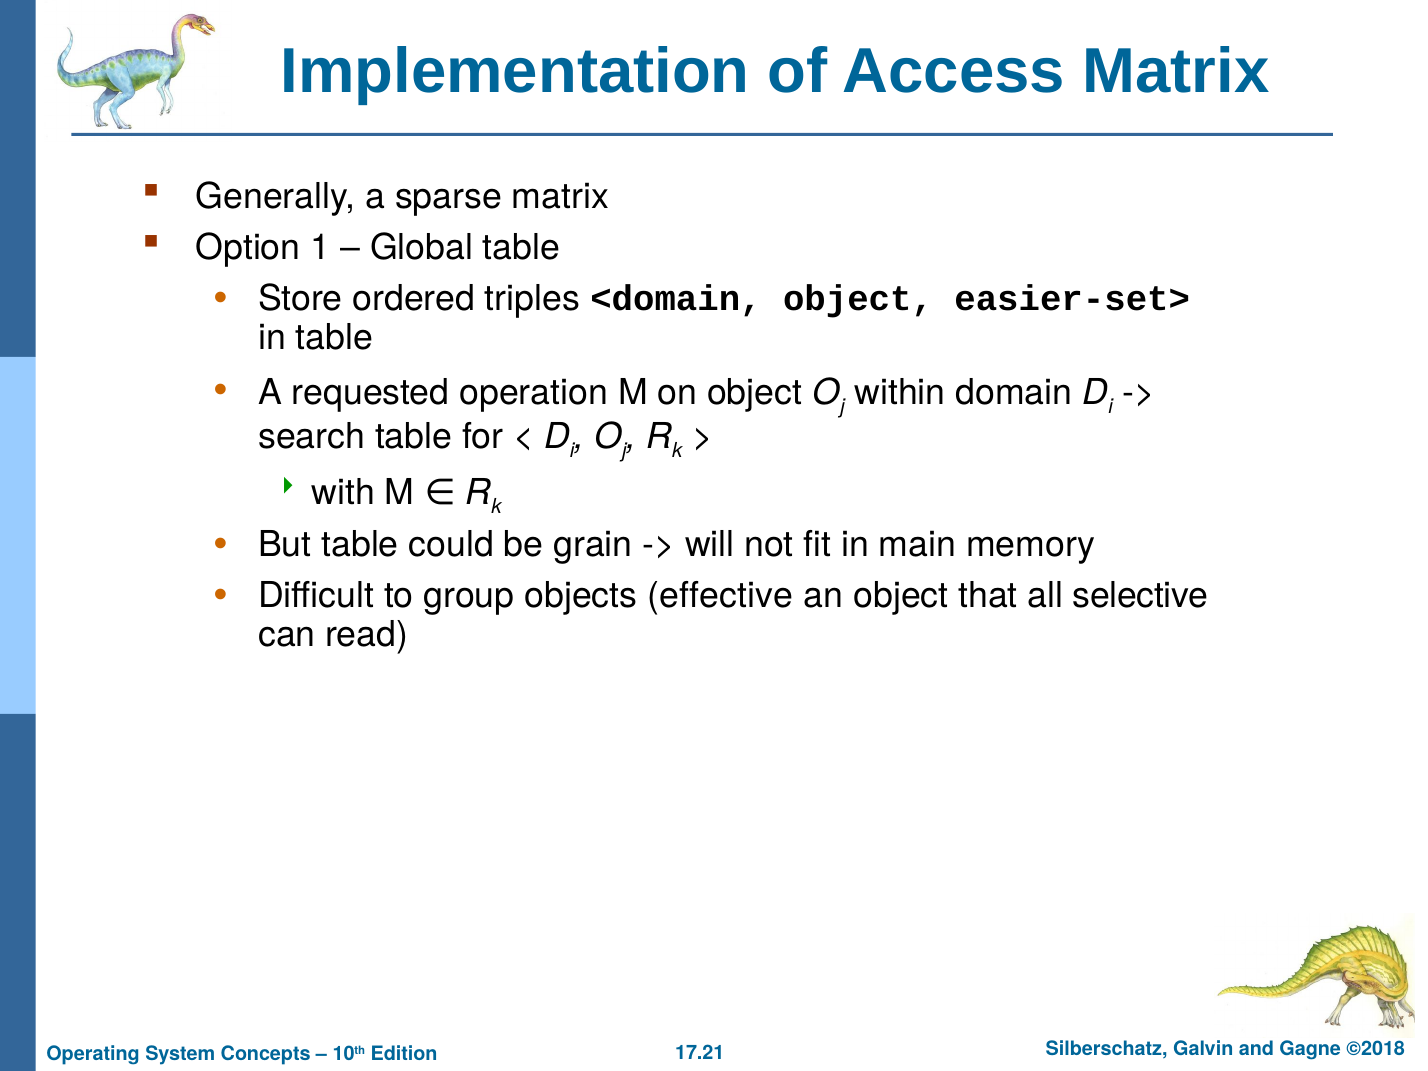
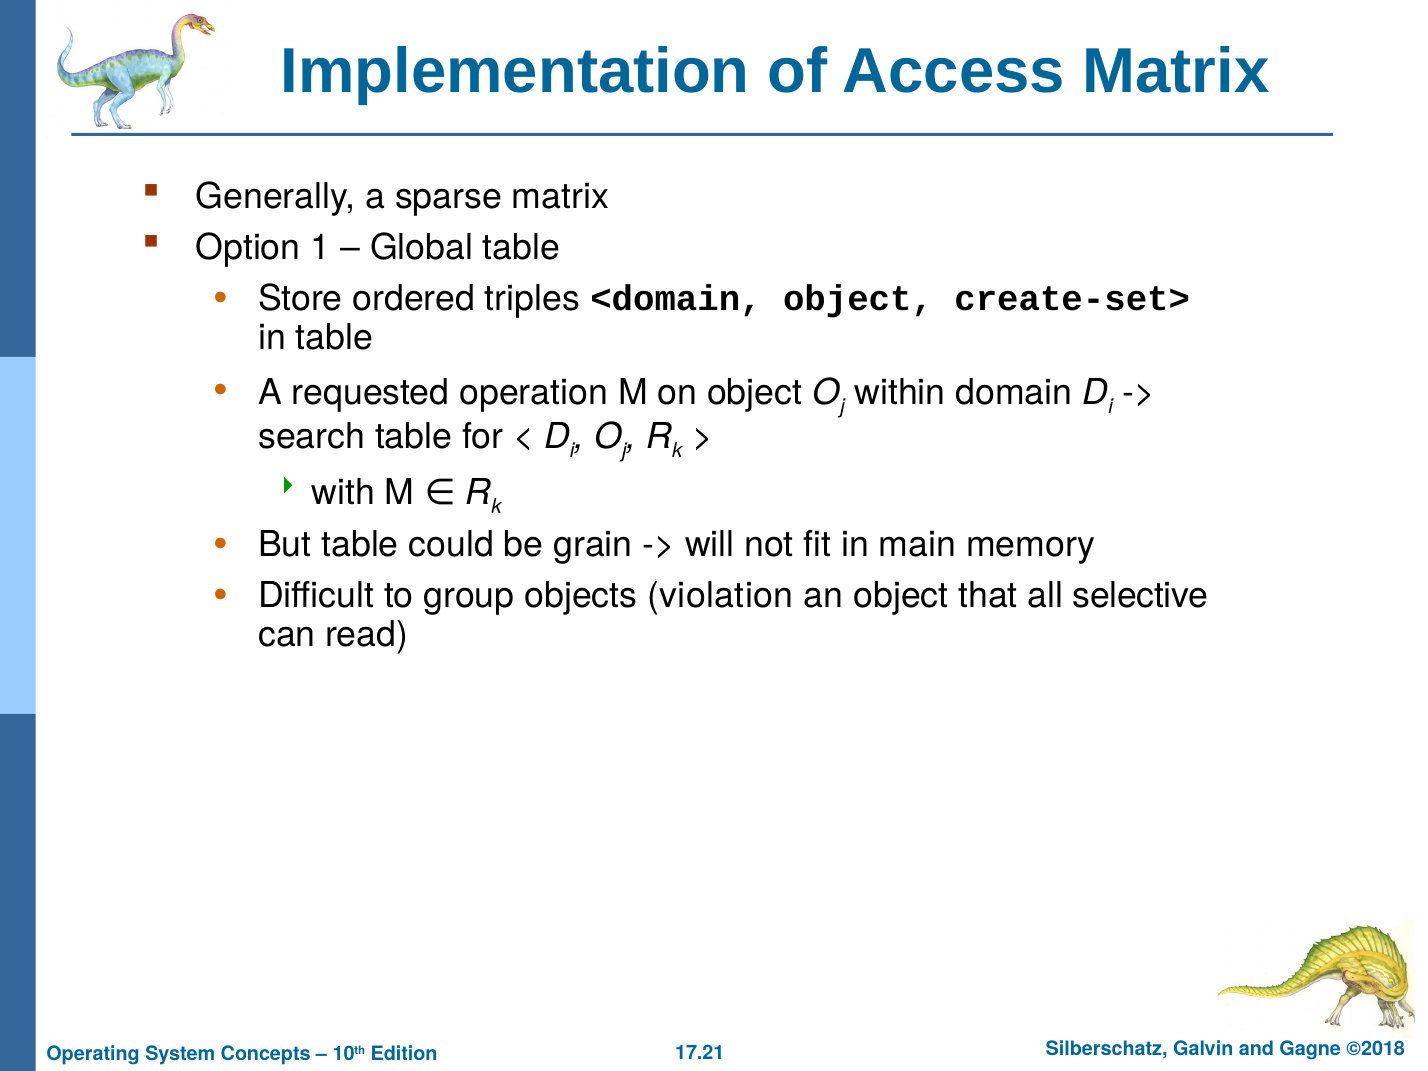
easier-set>: easier-set> -> create-set>
effective: effective -> violation
